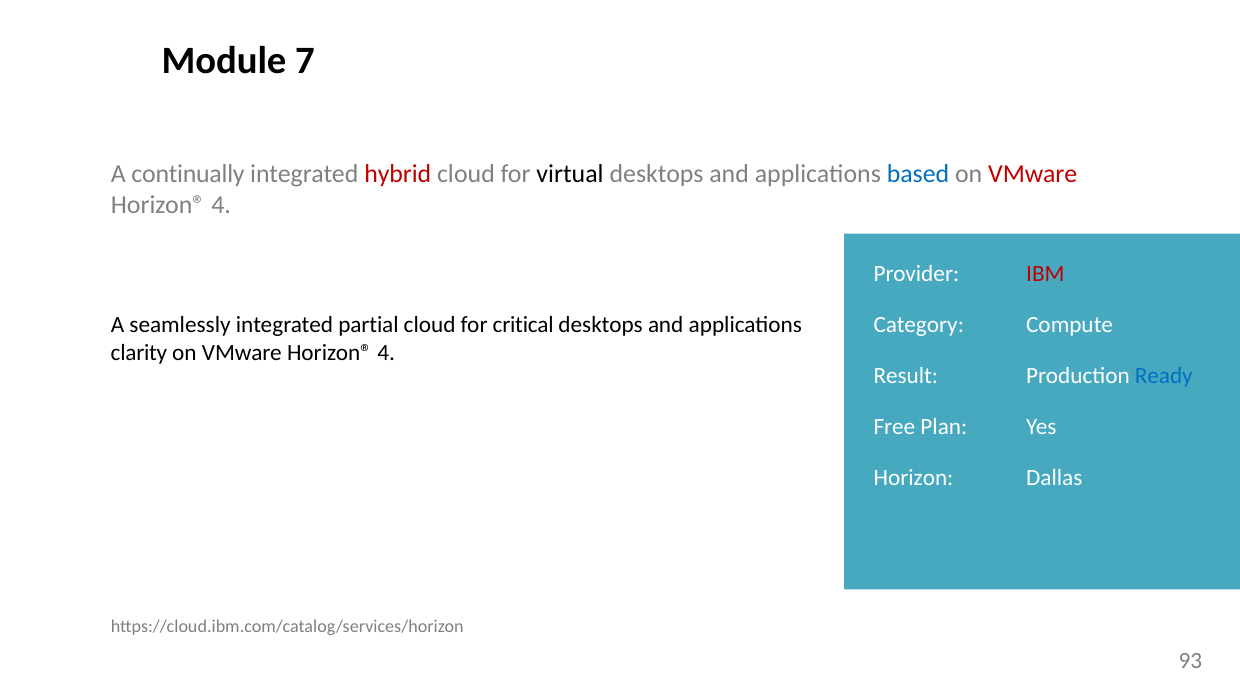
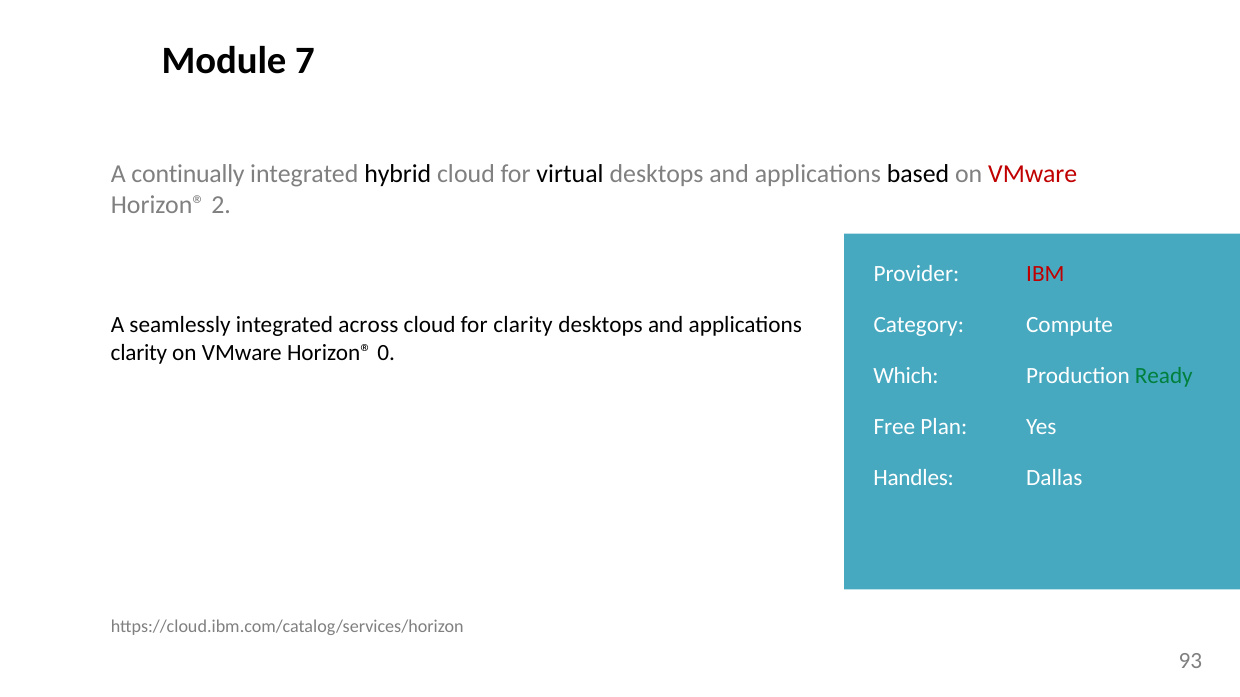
hybrid colour: red -> black
based colour: blue -> black
4 at (221, 205): 4 -> 2
partial: partial -> across
for critical: critical -> clarity
4 at (386, 353): 4 -> 0
Result: Result -> Which
Ready colour: blue -> green
Horizon: Horizon -> Handles
